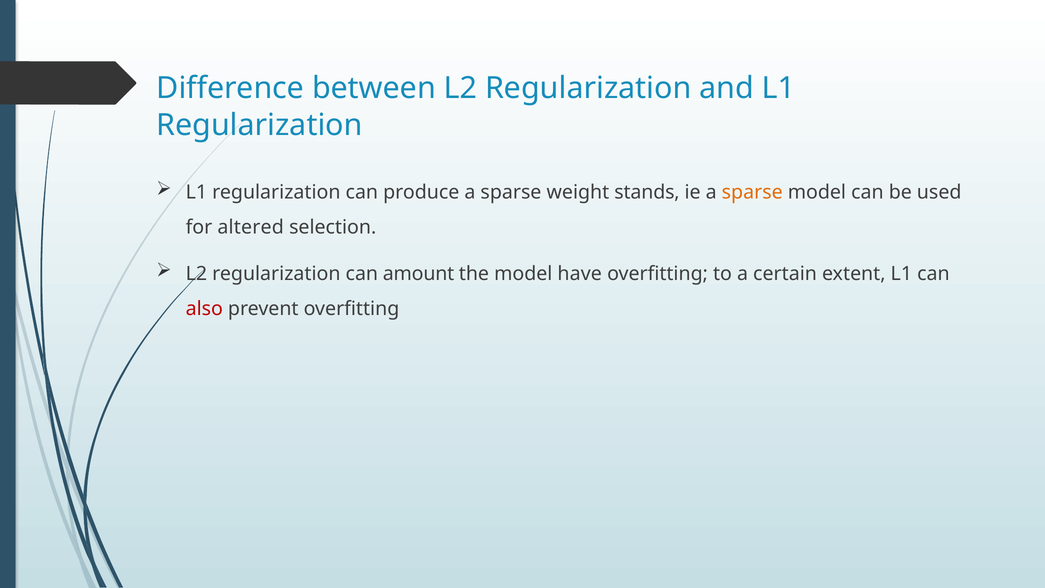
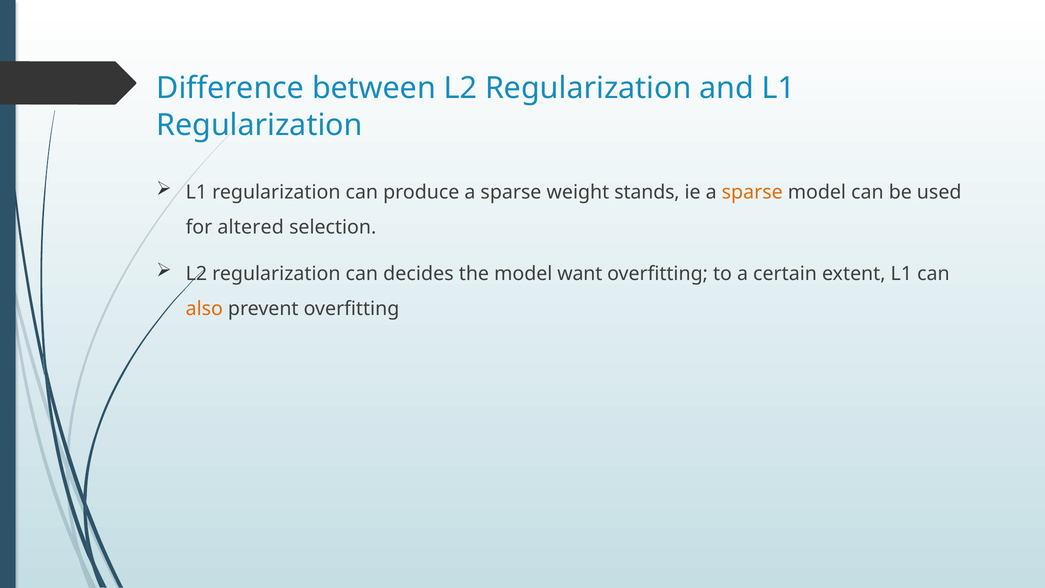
amount: amount -> decides
have: have -> want
also colour: red -> orange
